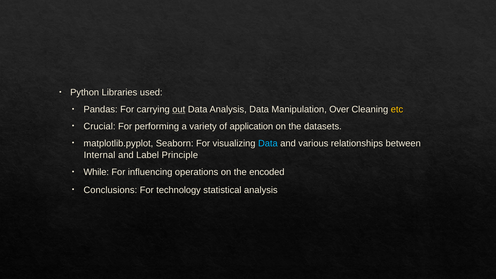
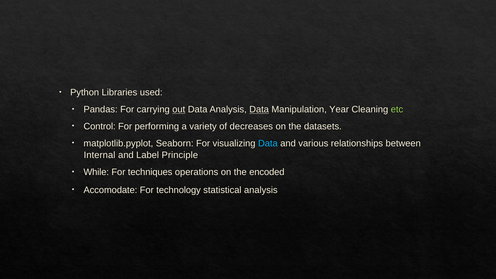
Data at (259, 109) underline: none -> present
Over: Over -> Year
etc colour: yellow -> light green
Crucial: Crucial -> Control
application: application -> decreases
influencing: influencing -> techniques
Conclusions: Conclusions -> Accomodate
